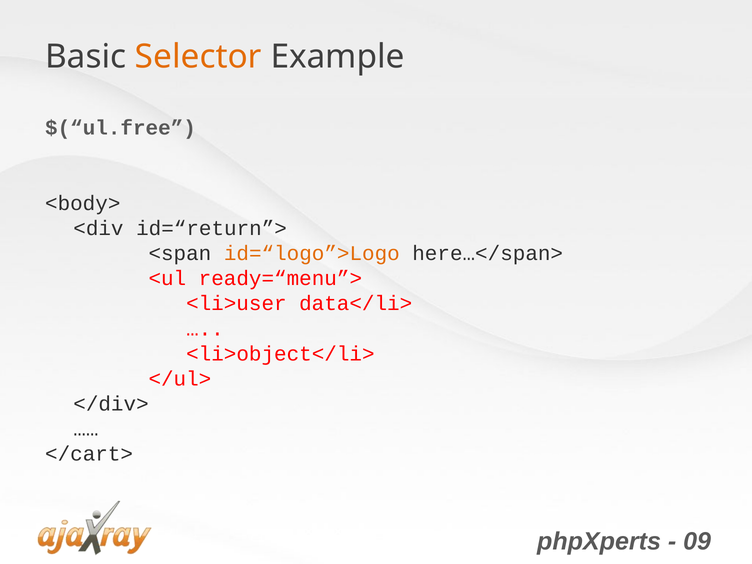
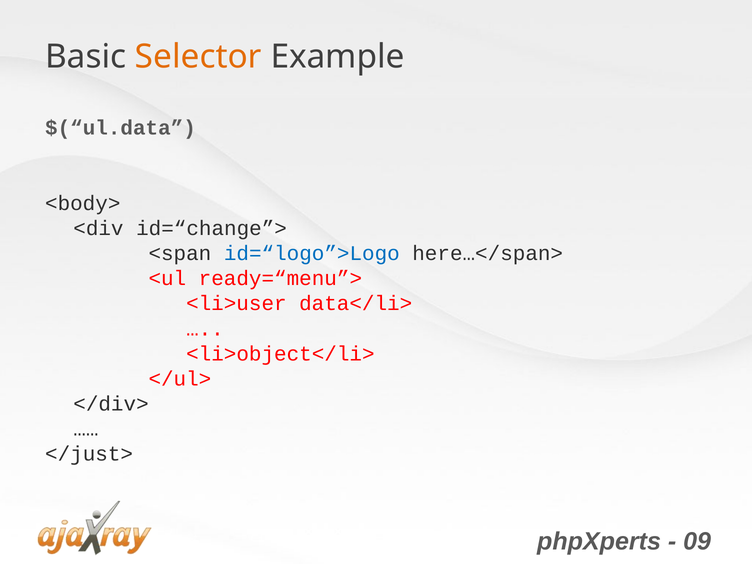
$(“ul.free: $(“ul.free -> $(“ul.data
id=“return”>: id=“return”> -> id=“change”>
id=“logo”>Logo colour: orange -> blue
</cart>: </cart> -> </just>
